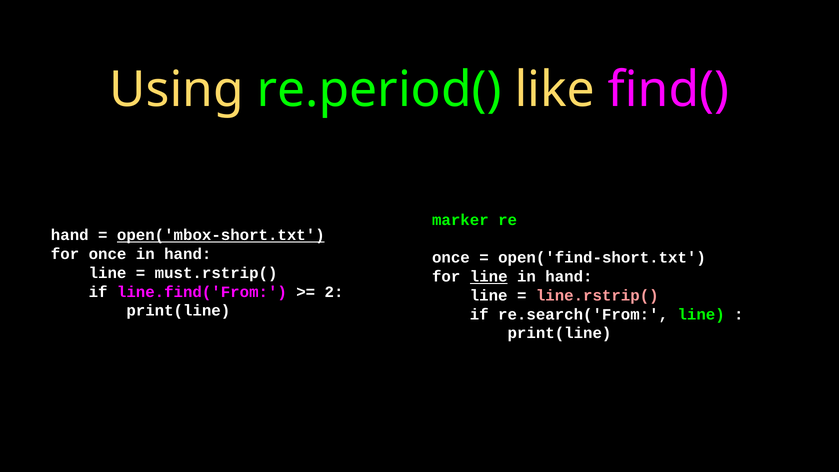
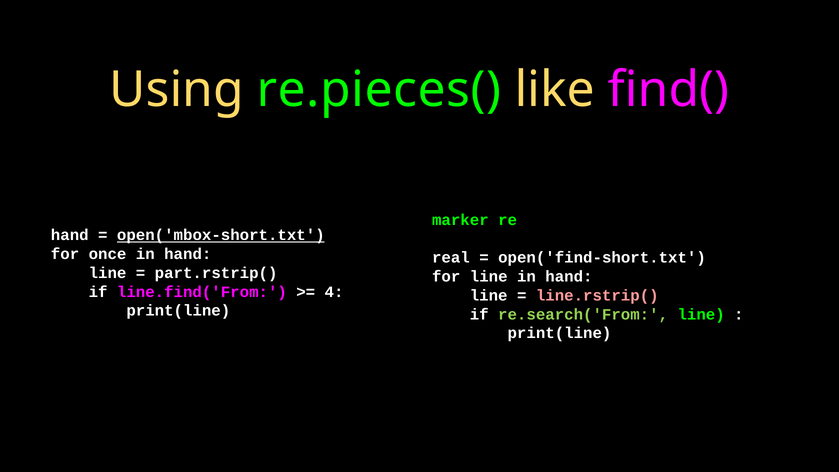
re.period(: re.period( -> re.pieces(
once at (451, 258): once -> real
must.rstrip(: must.rstrip( -> part.rstrip(
line at (489, 277) underline: present -> none
2: 2 -> 4
re.search('From colour: white -> light green
